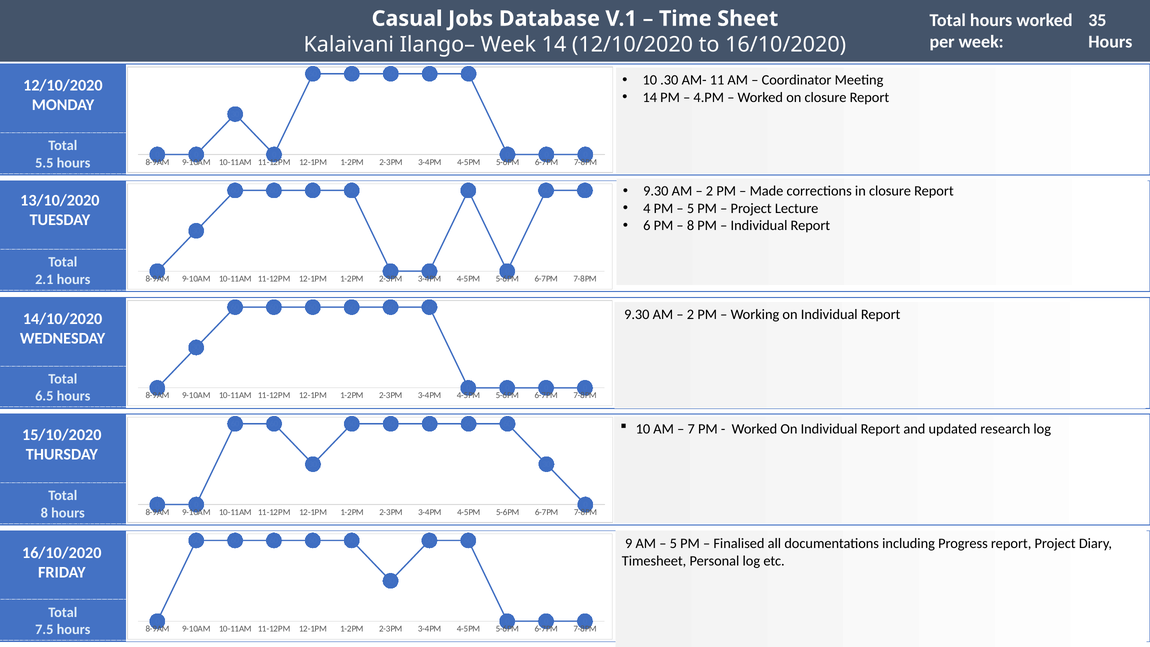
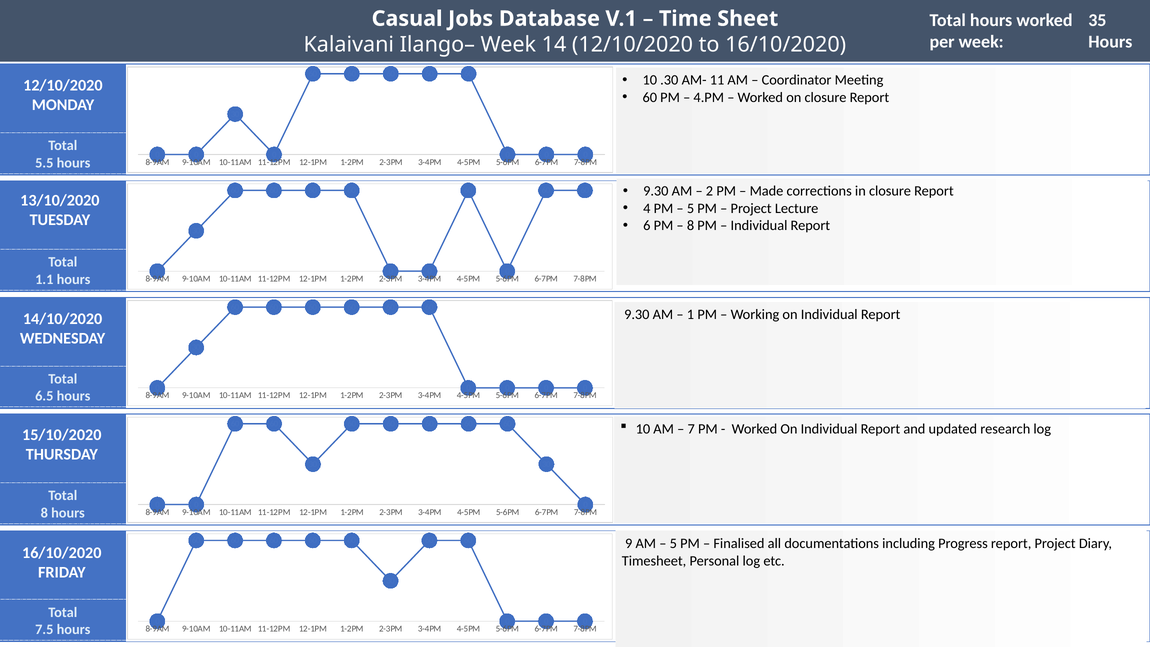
14 at (650, 97): 14 -> 60
2.1: 2.1 -> 1.1
2 at (690, 315): 2 -> 1
